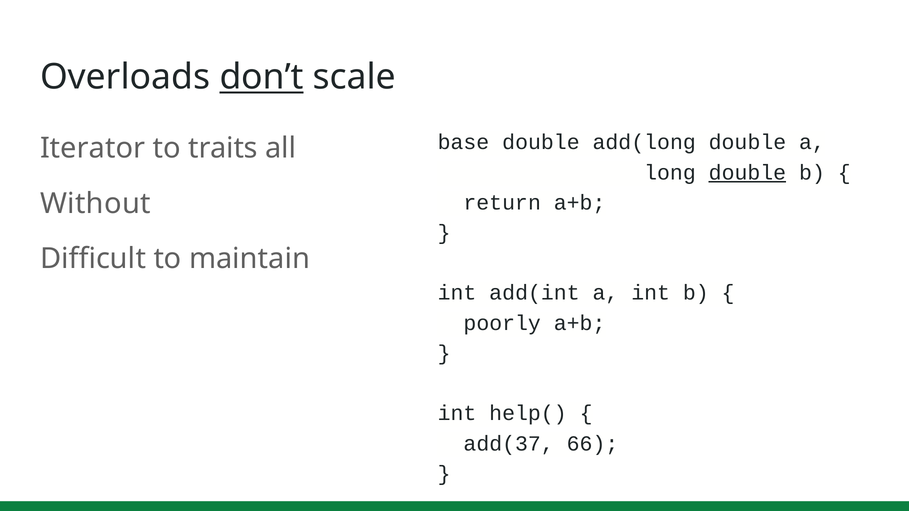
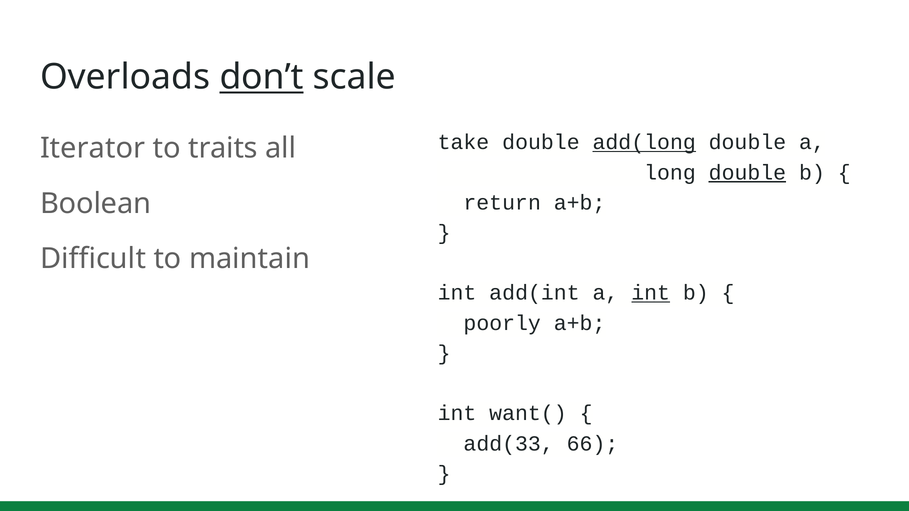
base: base -> take
add(long underline: none -> present
Without: Without -> Boolean
int at (651, 293) underline: none -> present
help(: help( -> want(
add(37: add(37 -> add(33
